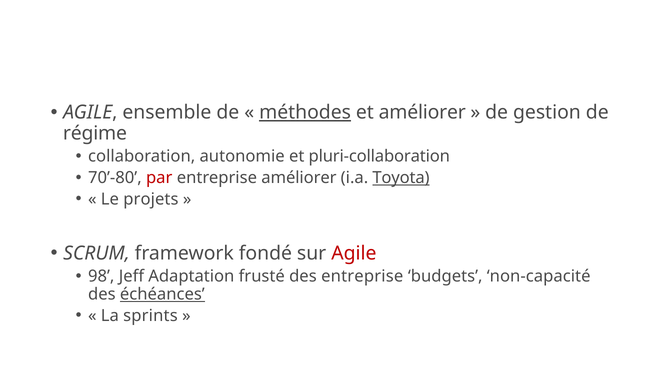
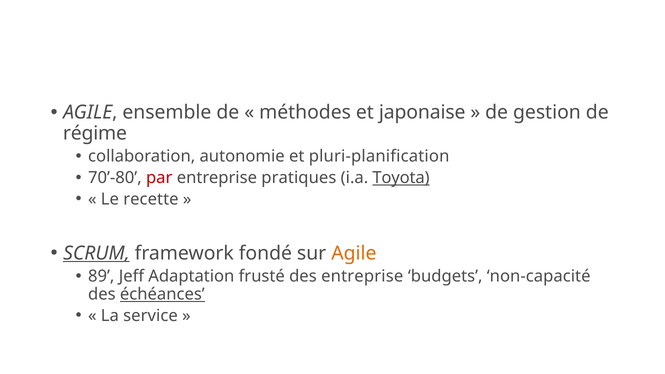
méthodes underline: present -> none
et améliorer: améliorer -> japonaise
pluri-collaboration: pluri-collaboration -> pluri-planification
entreprise améliorer: améliorer -> pratiques
projets: projets -> recette
SCRUM underline: none -> present
Agile at (354, 253) colour: red -> orange
98: 98 -> 89
sprints: sprints -> service
